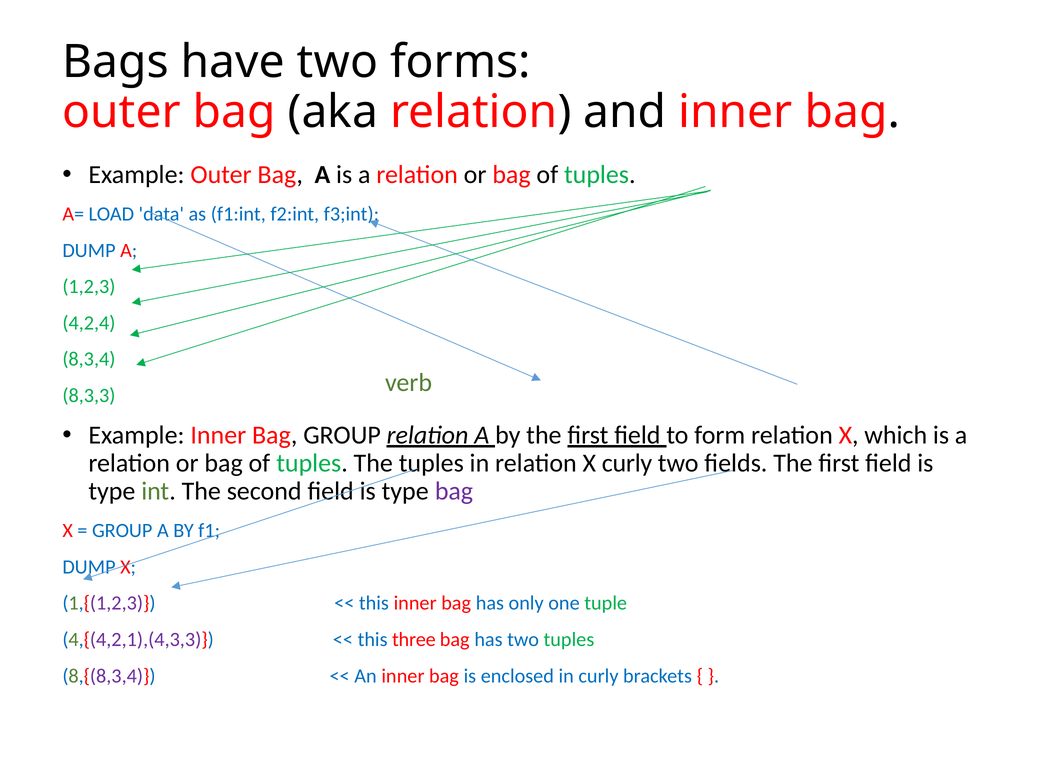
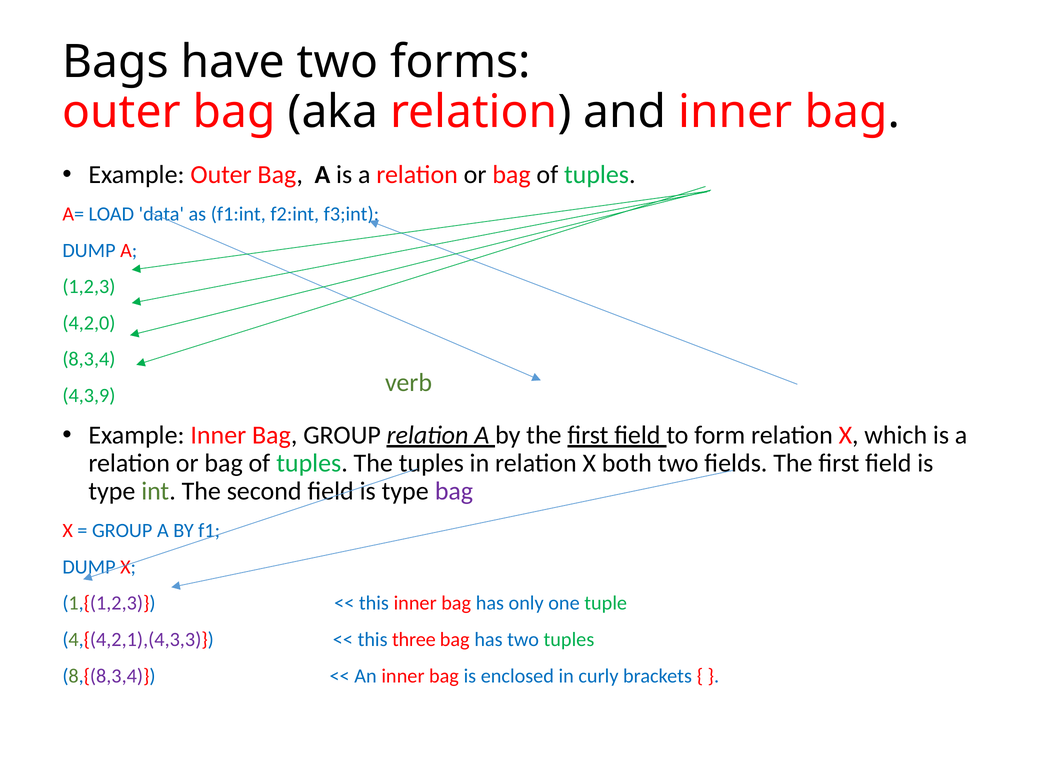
4,2,4: 4,2,4 -> 4,2,0
8,3,3: 8,3,3 -> 4,3,9
X curly: curly -> both
